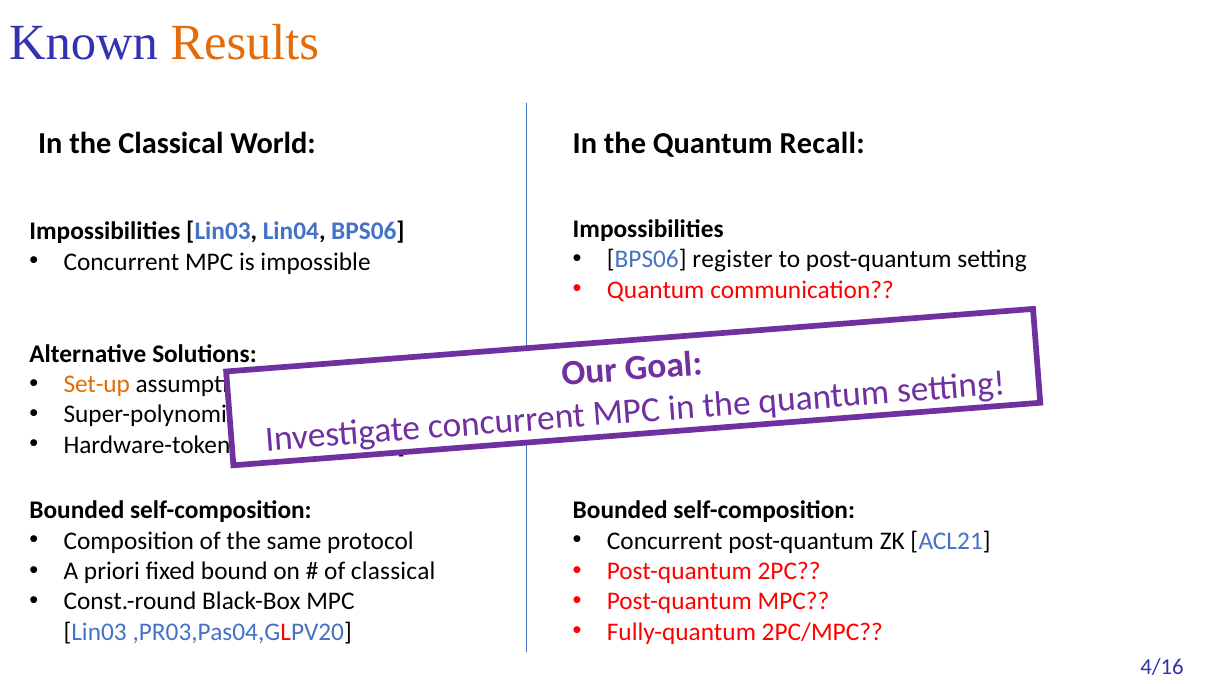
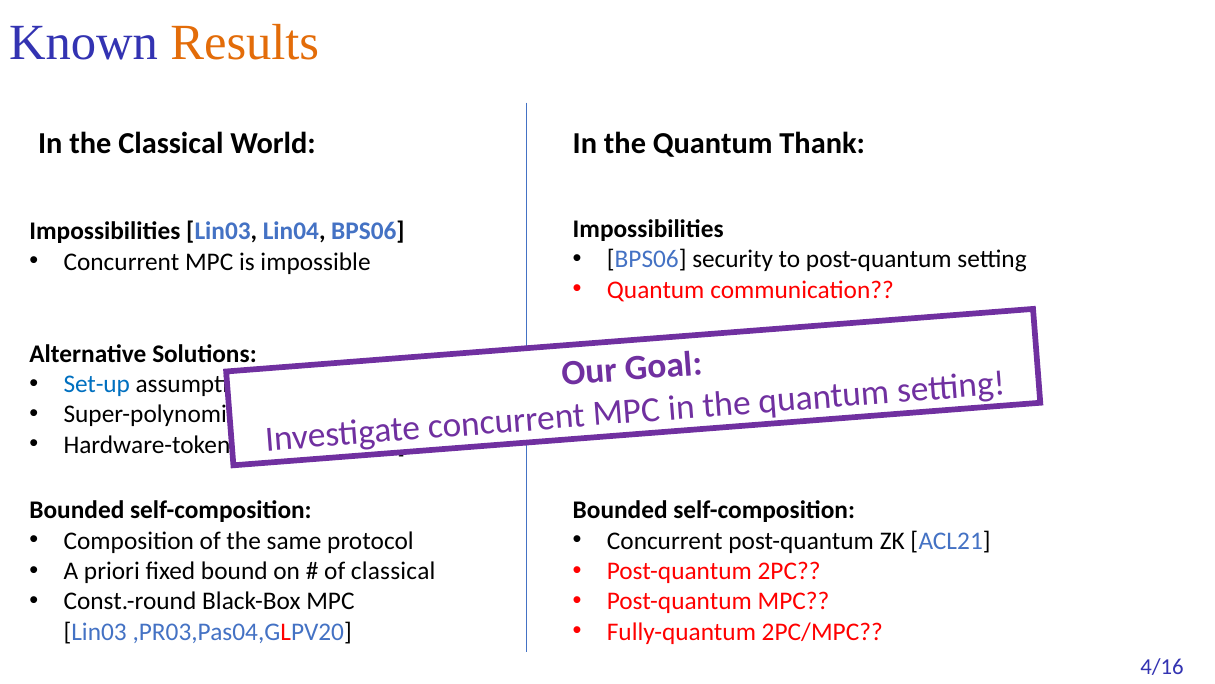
Recall: Recall -> Thank
register: register -> security
Set-up colour: orange -> blue
